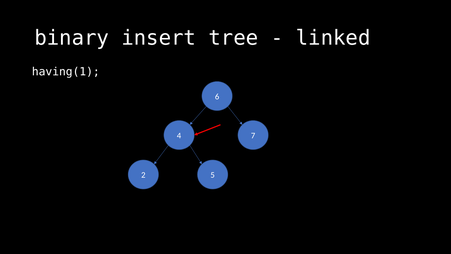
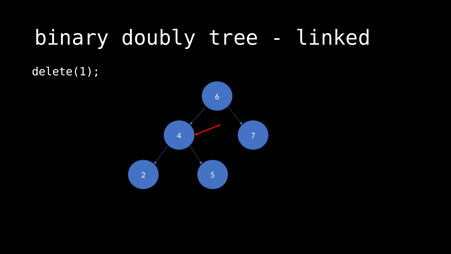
insert: insert -> doubly
having(1: having(1 -> delete(1
